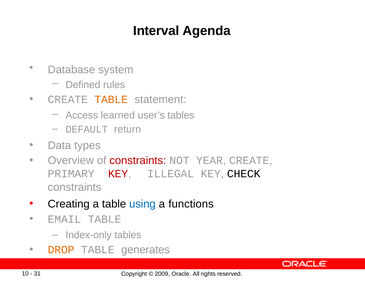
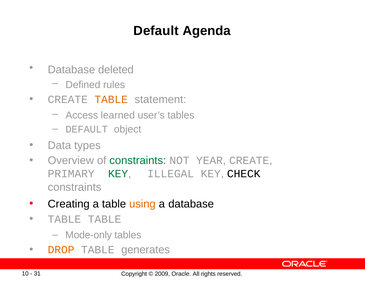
Interval at (156, 31): Interval -> Default
system: system -> deleted
return: return -> object
constraints at (138, 161) colour: red -> green
KEY at (118, 174) colour: red -> green
using colour: blue -> orange
a functions: functions -> database
EMAIL at (64, 219): EMAIL -> TABLE
Index-only: Index-only -> Mode-only
